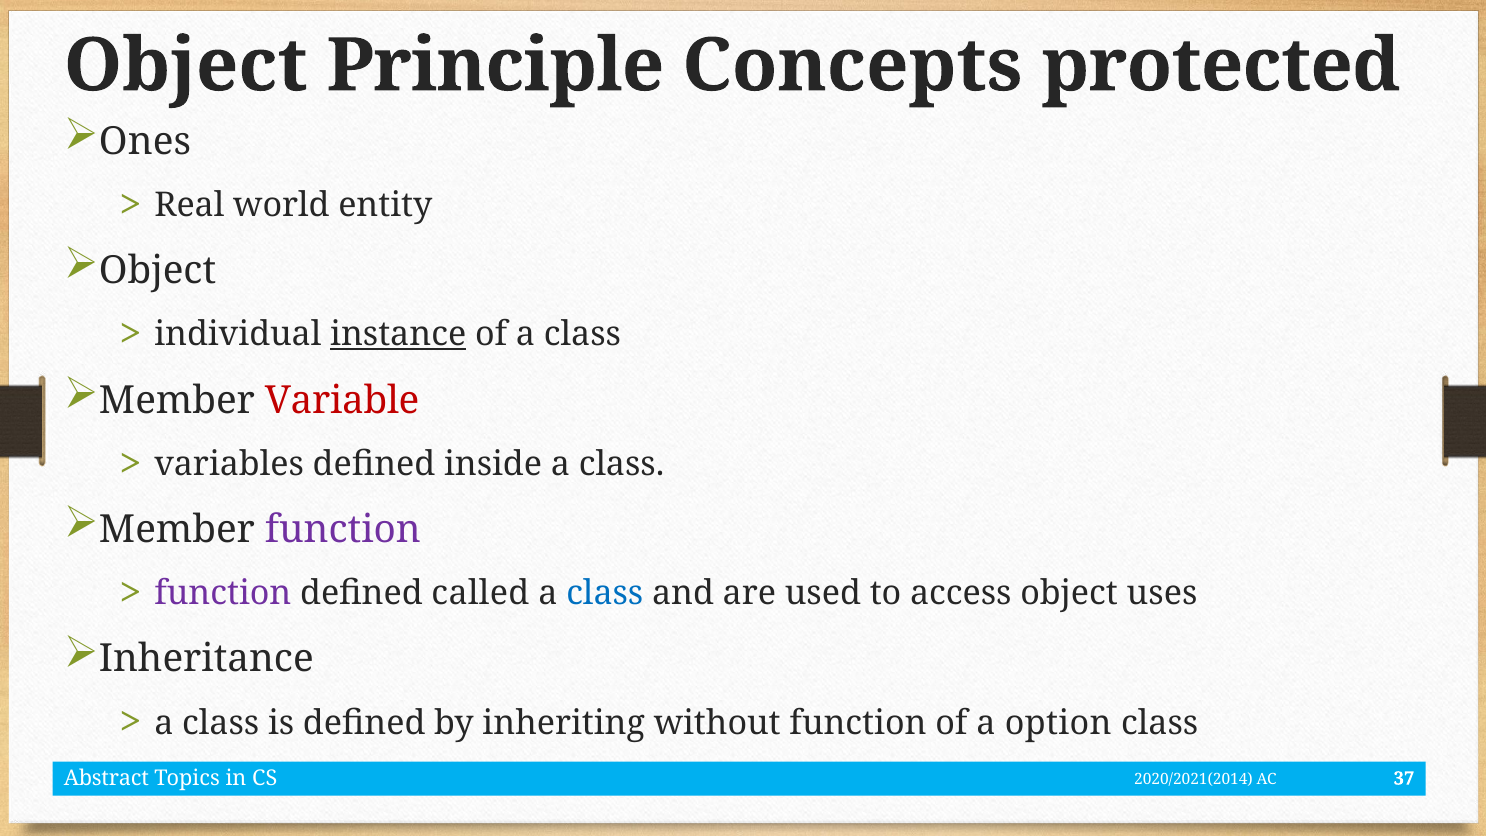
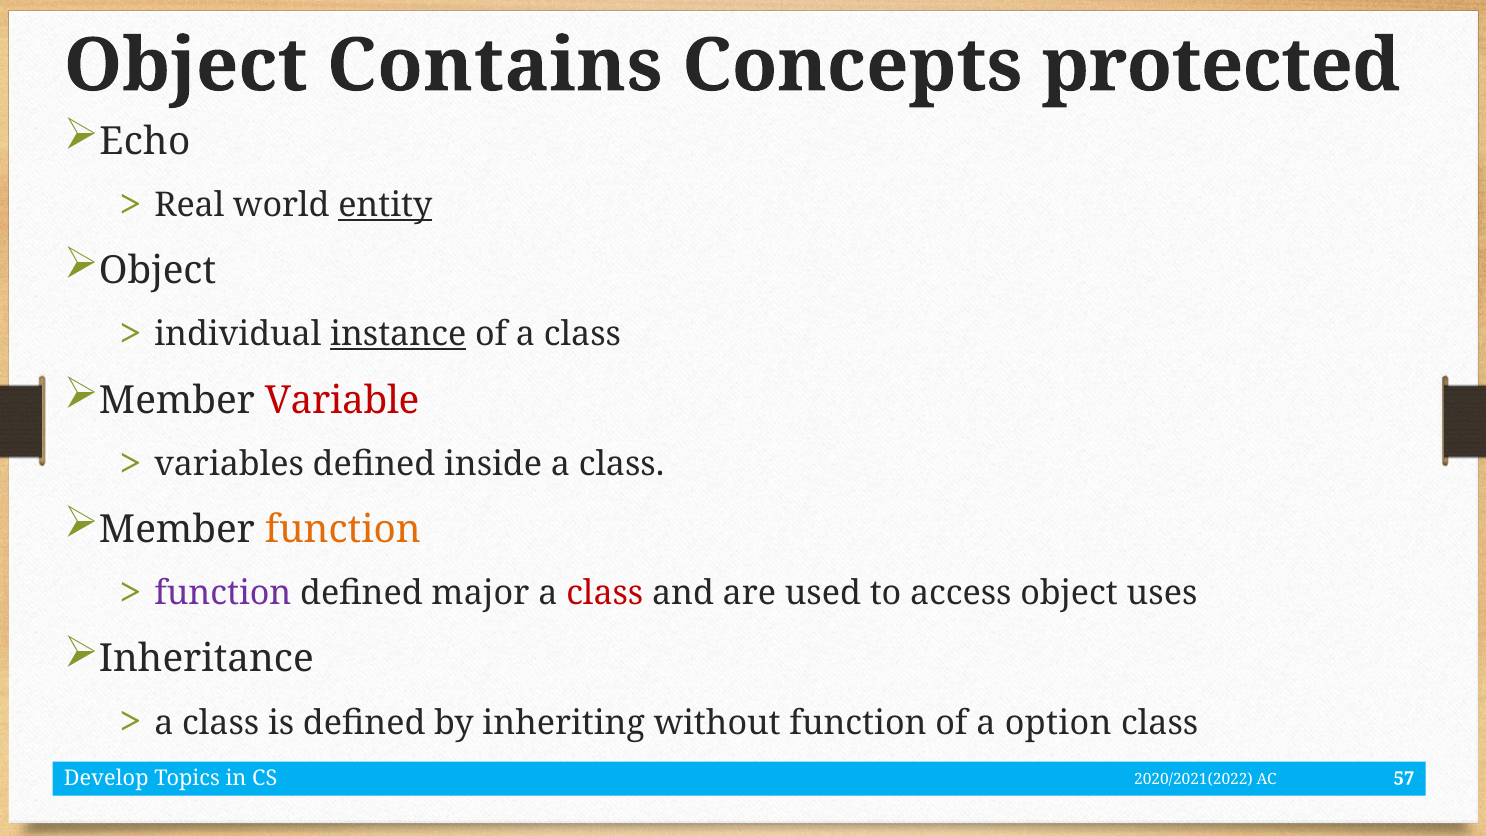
Principle: Principle -> Contains
Ones: Ones -> Echo
entity underline: none -> present
function at (343, 530) colour: purple -> orange
called: called -> major
class at (605, 593) colour: blue -> red
Abstract: Abstract -> Develop
37: 37 -> 57
2020/2021(2014: 2020/2021(2014 -> 2020/2021(2022
